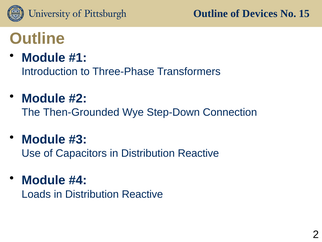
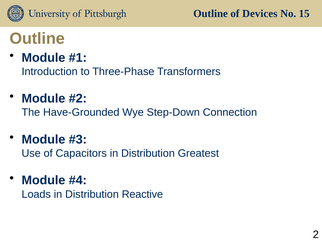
Then-Grounded: Then-Grounded -> Have-Grounded
Capacitors in Distribution Reactive: Reactive -> Greatest
